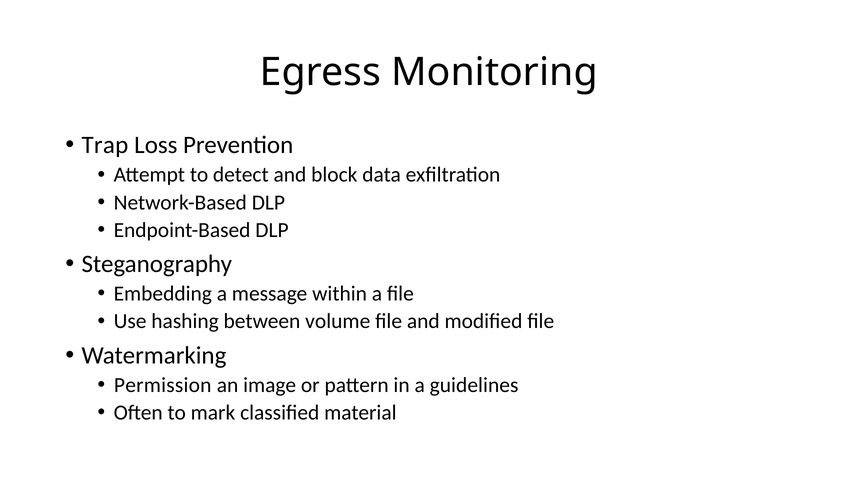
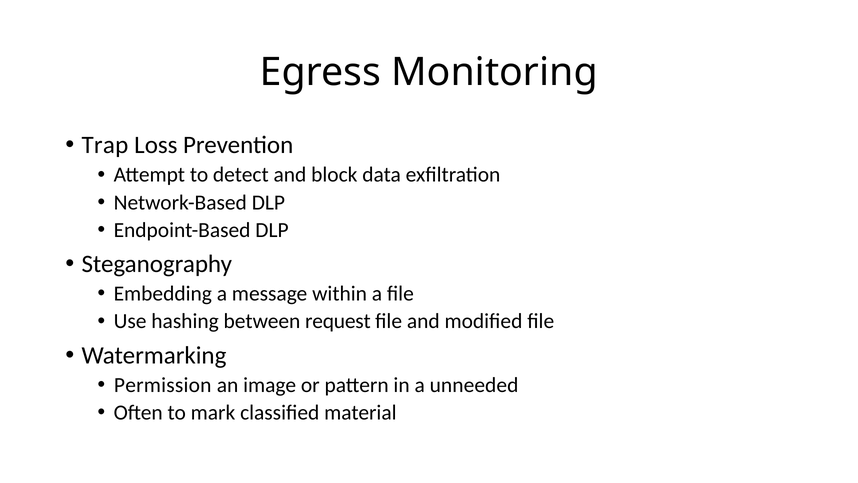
volume: volume -> request
guidelines: guidelines -> unneeded
